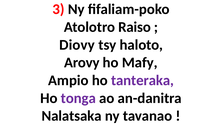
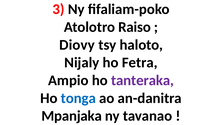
Arovy: Arovy -> Nijaly
Mafy: Mafy -> Fetra
tonga colour: purple -> blue
Nalatsaka: Nalatsaka -> Mpanjaka
